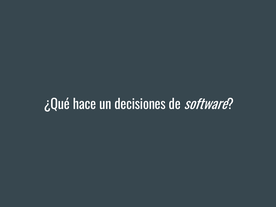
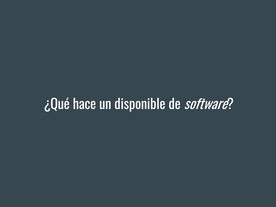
decisiones: decisiones -> disponible
